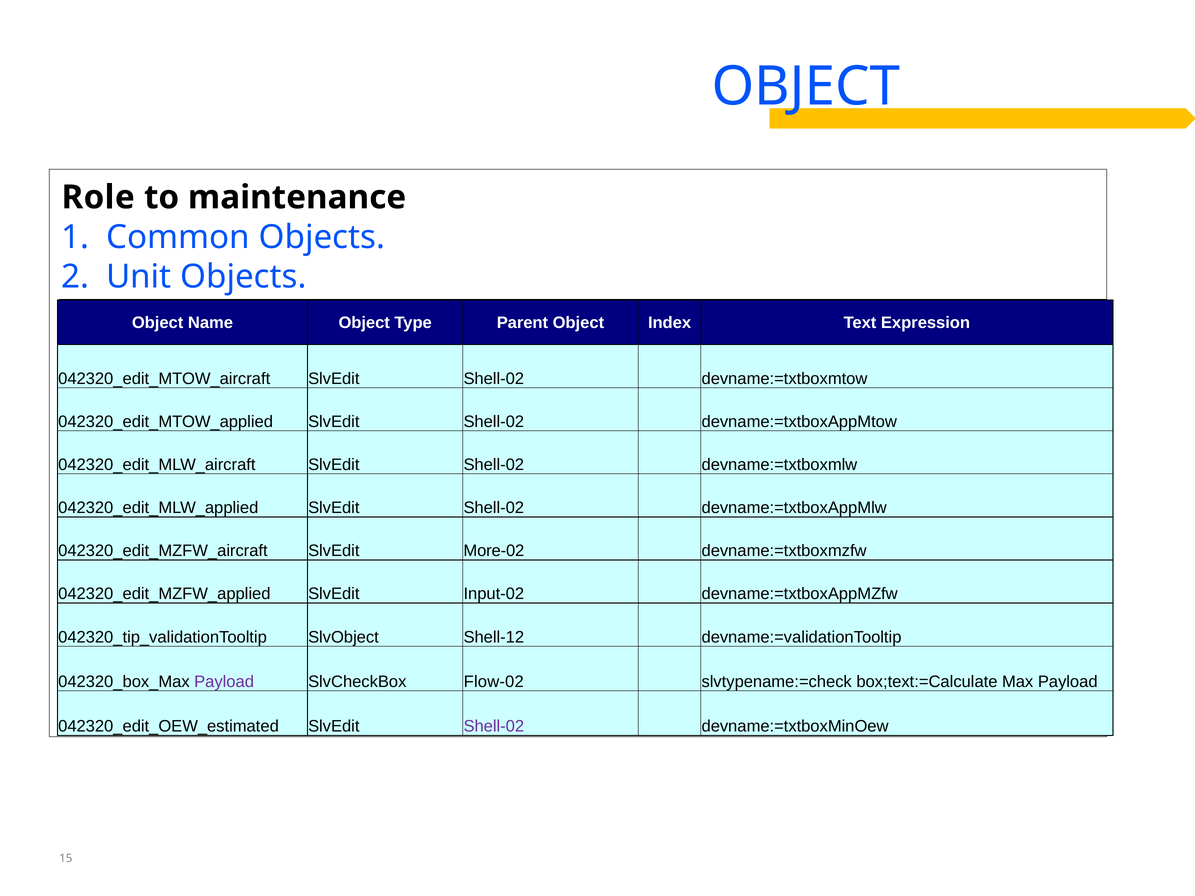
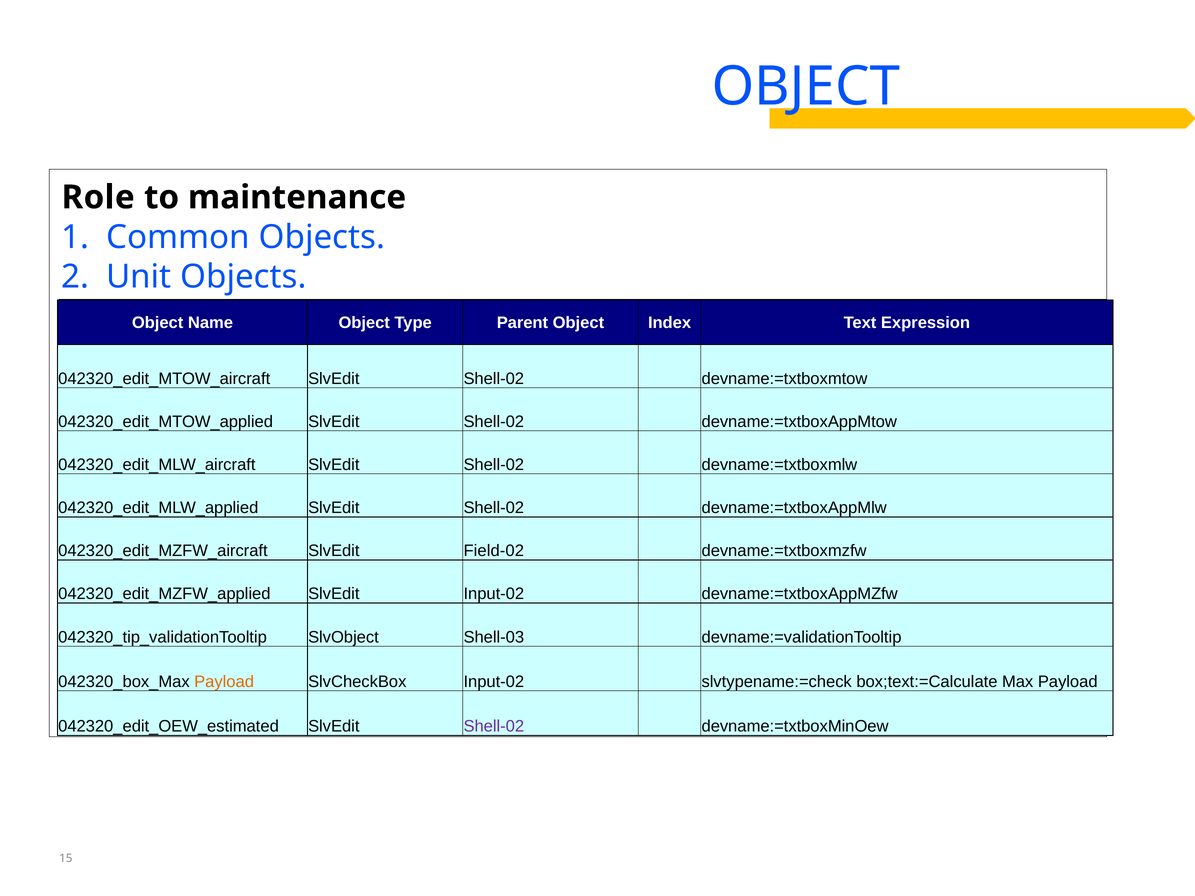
More-02: More-02 -> Field-02
Shell-12: Shell-12 -> Shell-03
Payload at (224, 682) colour: purple -> orange
Flow-02 at (494, 682): Flow-02 -> Input-02
